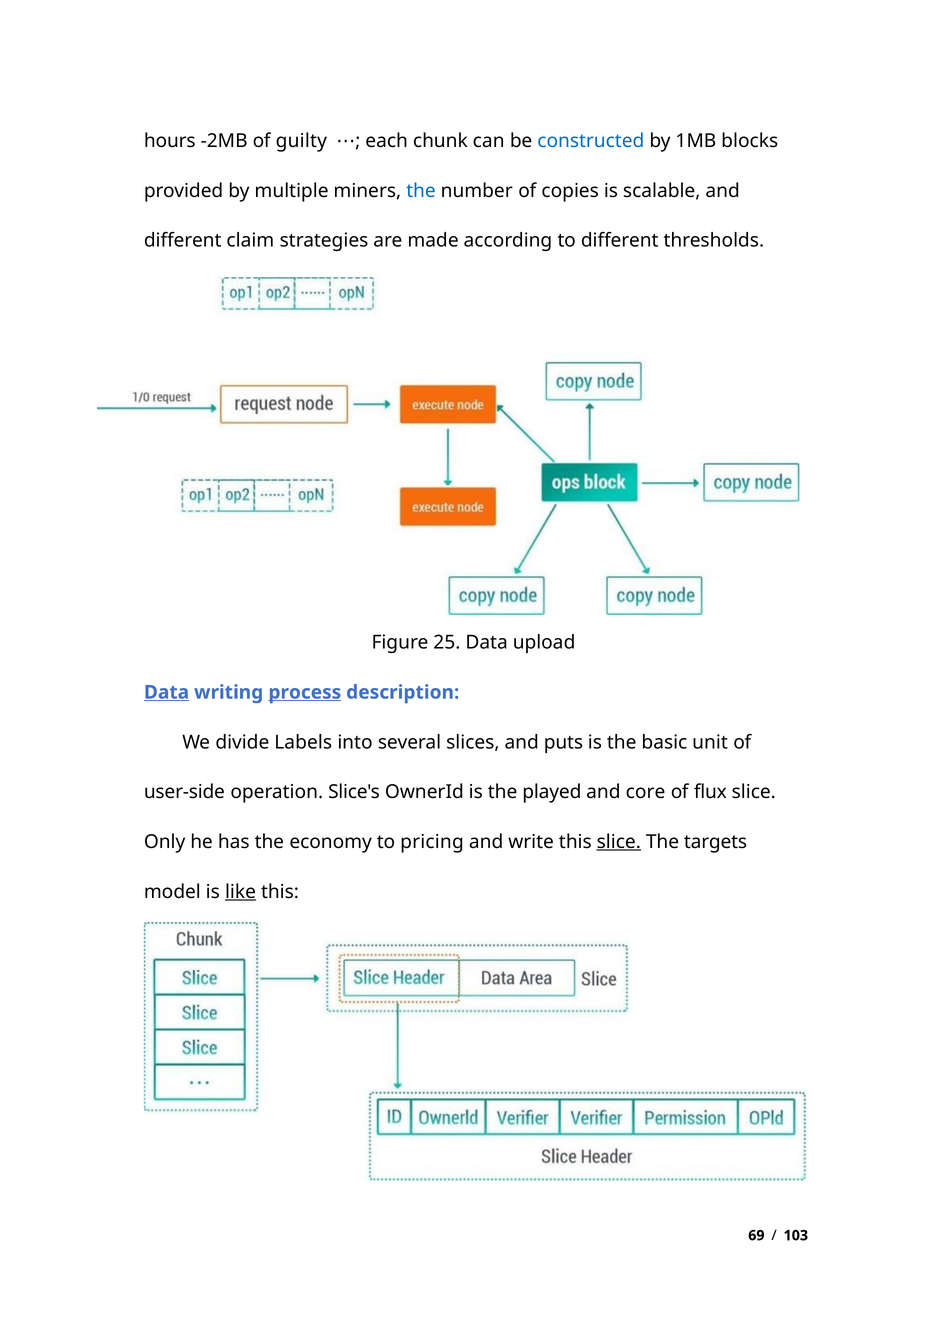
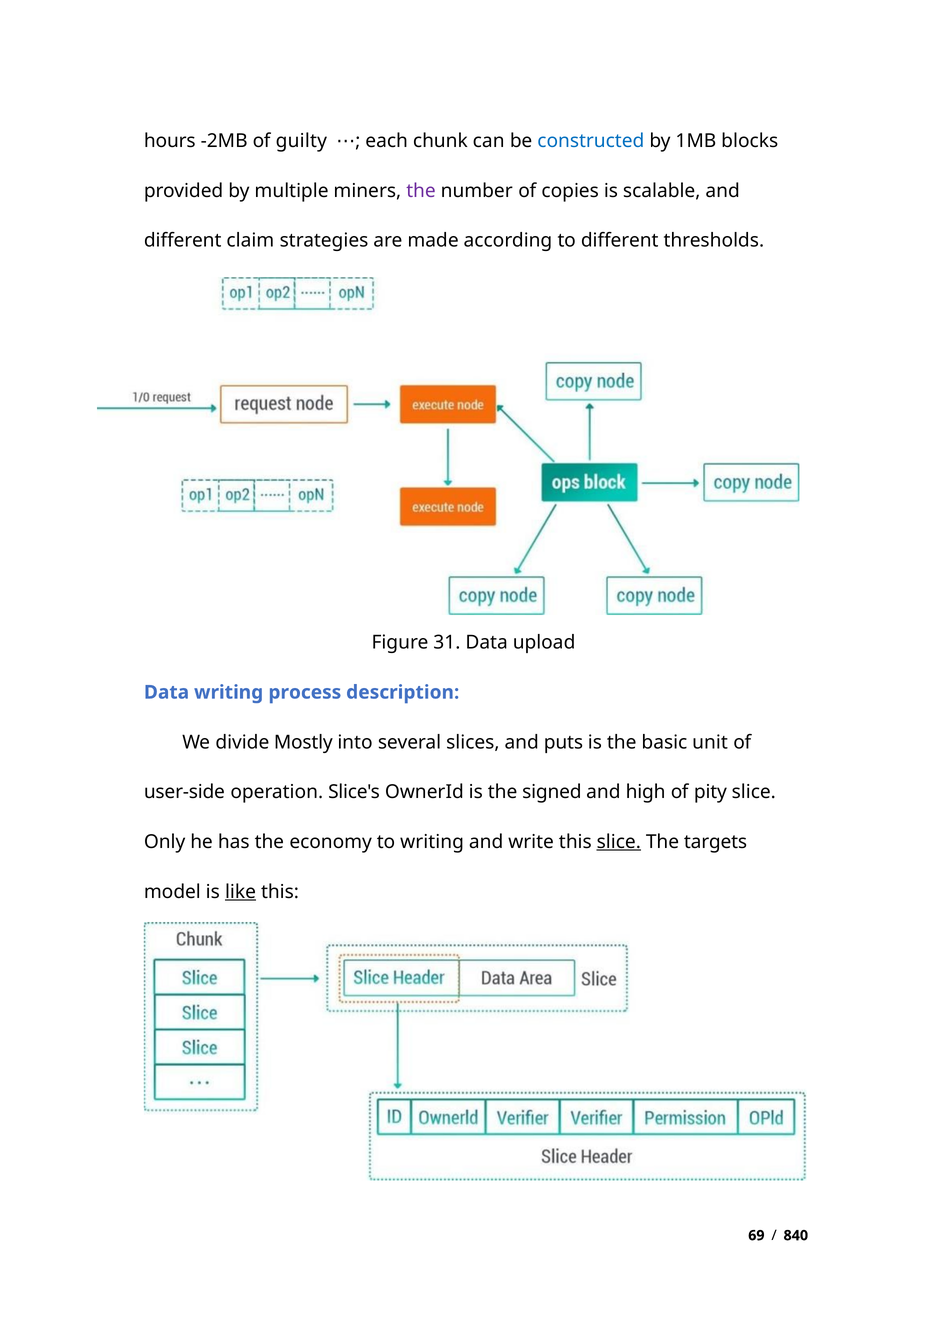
the at (421, 191) colour: blue -> purple
25: 25 -> 31
Data at (167, 692) underline: present -> none
process underline: present -> none
Labels: Labels -> Mostly
played: played -> signed
core: core -> high
flux: flux -> pity
to pricing: pricing -> writing
103: 103 -> 840
